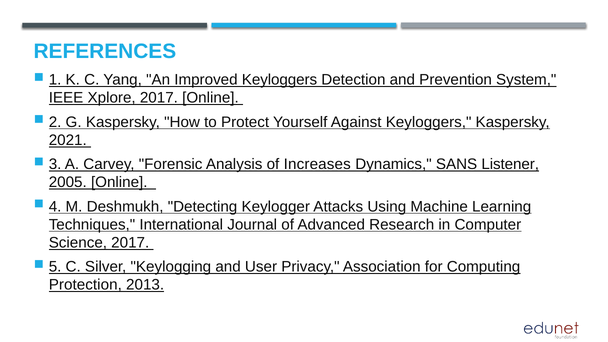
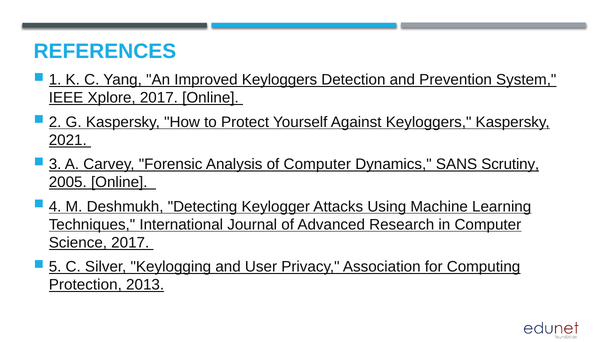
of Increases: Increases -> Computer
Listener: Listener -> Scrutiny
